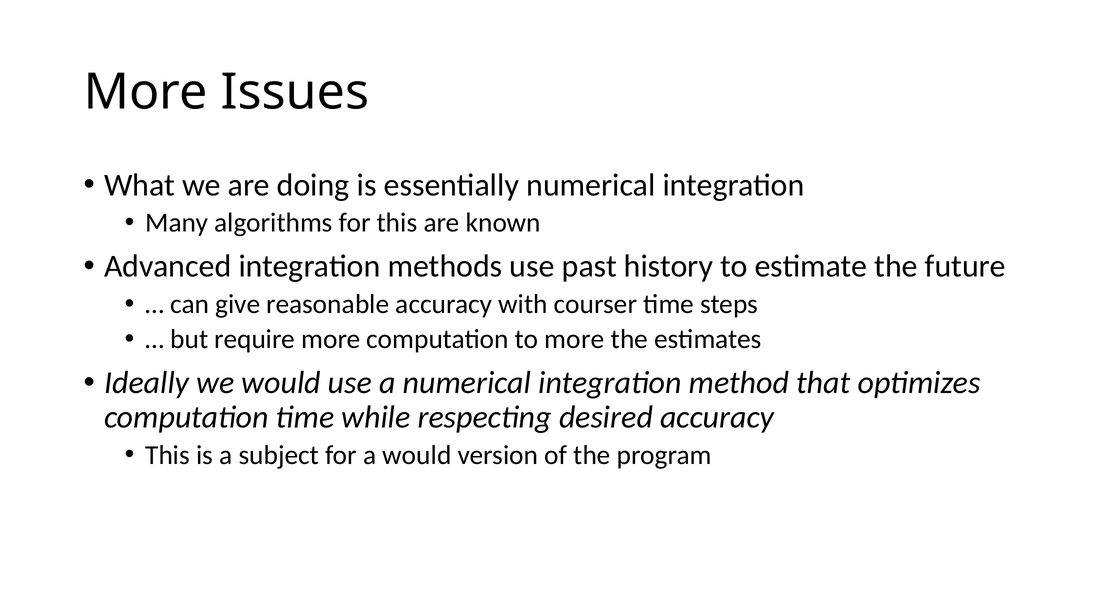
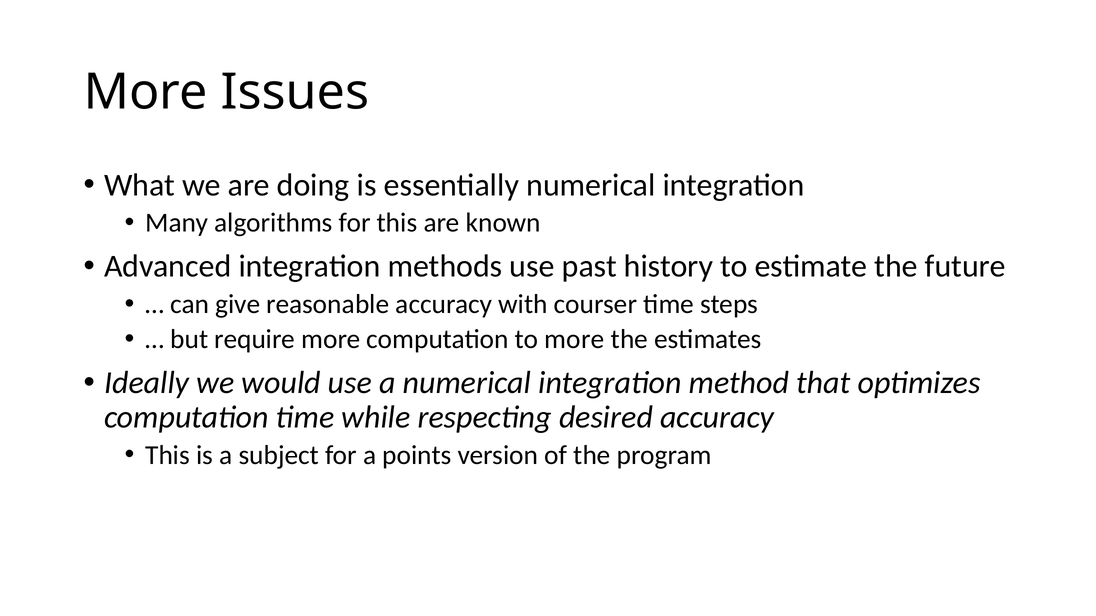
a would: would -> points
